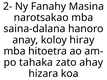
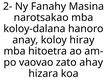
saina-dalana: saina-dalana -> koloy-dalana
tahaka: tahaka -> vaovao
